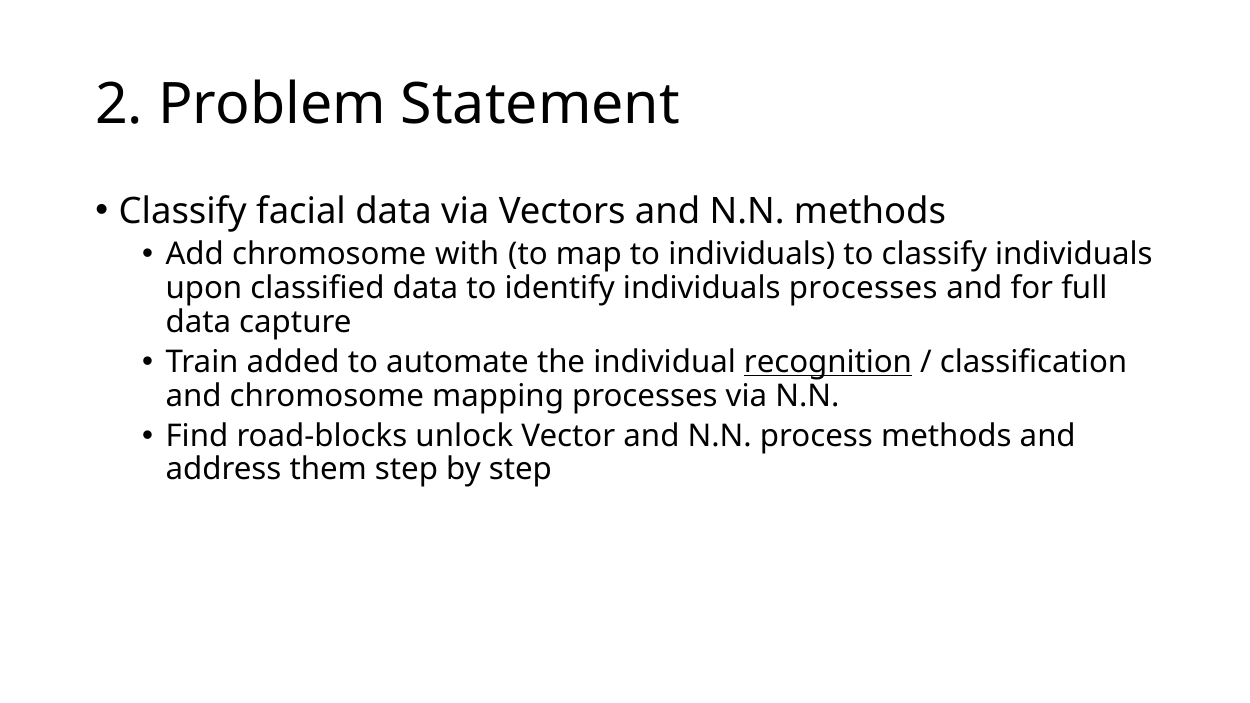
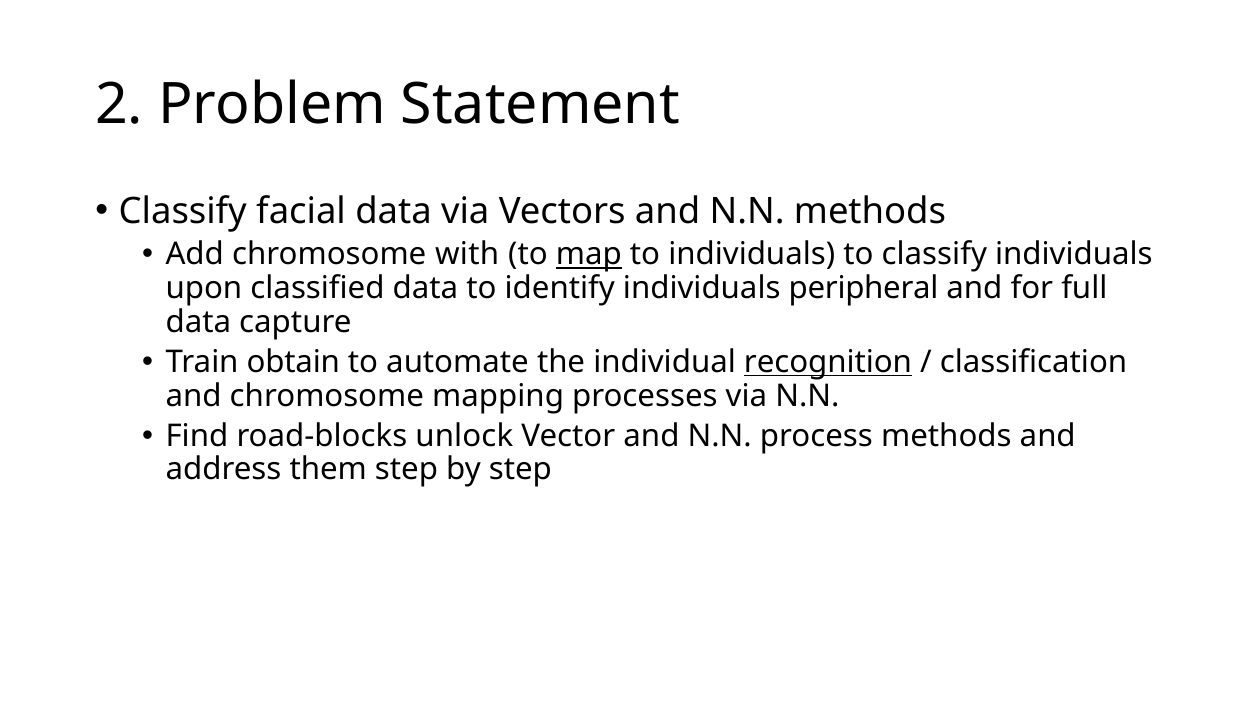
map underline: none -> present
individuals processes: processes -> peripheral
added: added -> obtain
